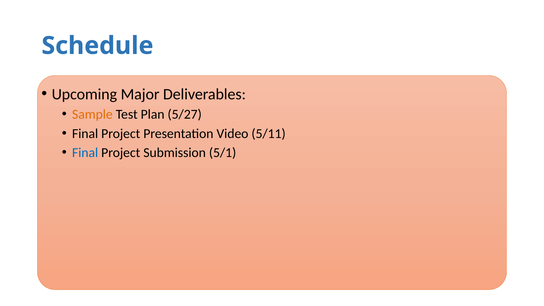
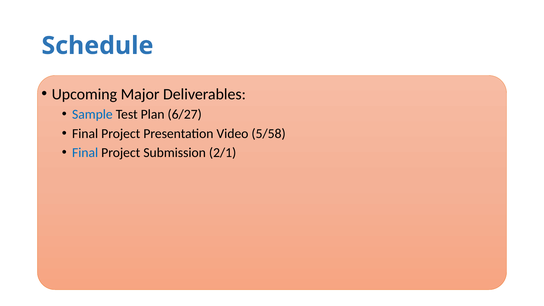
Sample colour: orange -> blue
5/27: 5/27 -> 6/27
5/11: 5/11 -> 5/58
5/1: 5/1 -> 2/1
